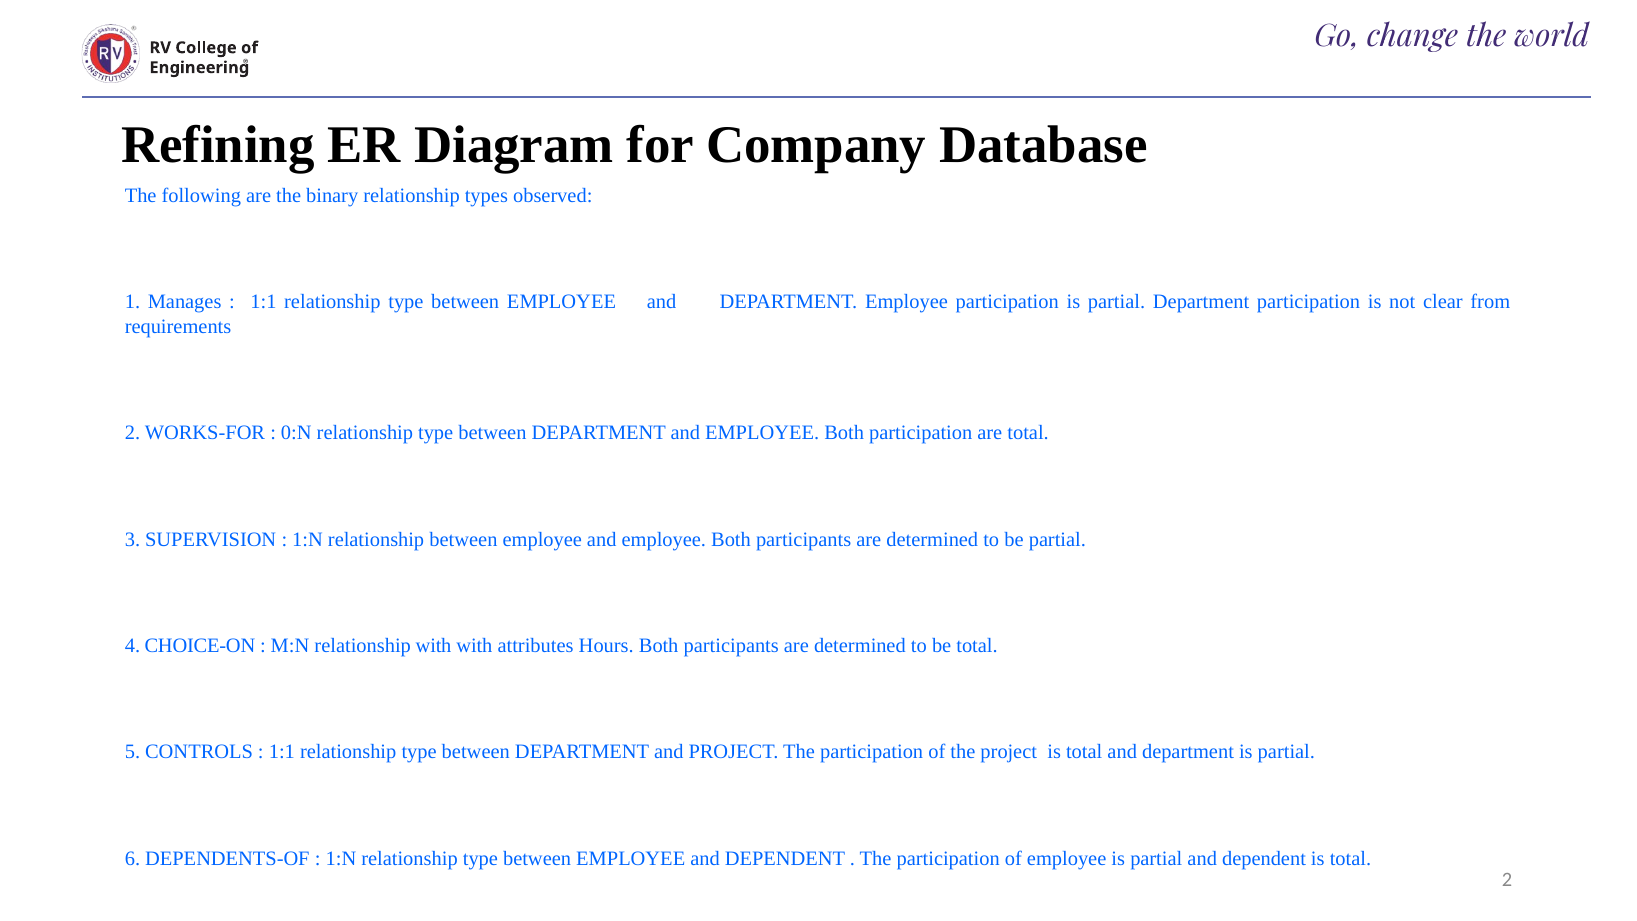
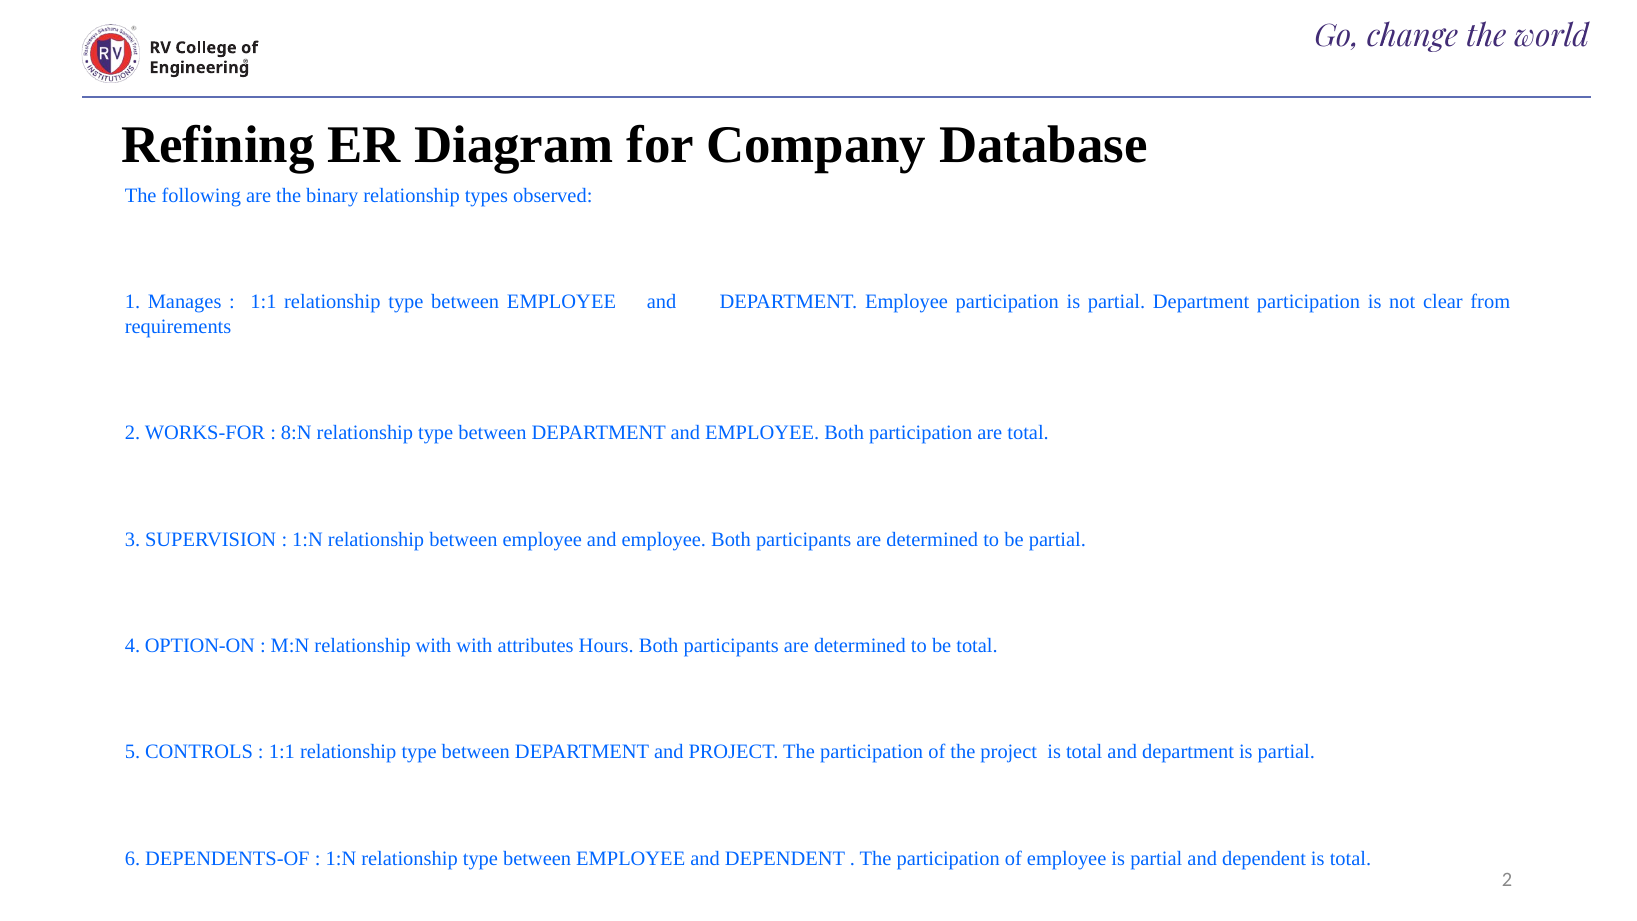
0:N: 0:N -> 8:N
CHOICE-ON: CHOICE-ON -> OPTION-ON
